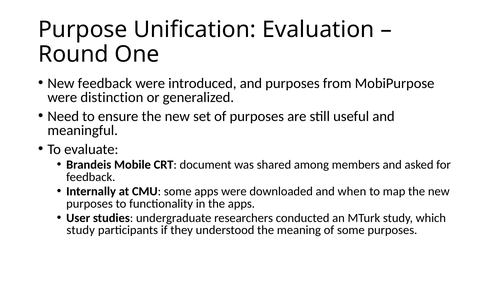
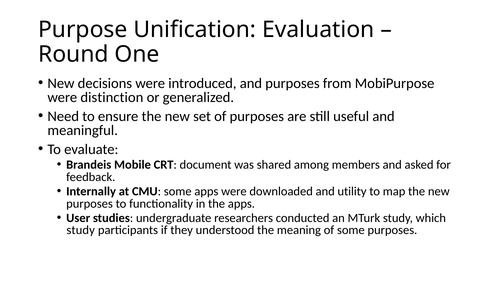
New feedback: feedback -> decisions
when: when -> utility
